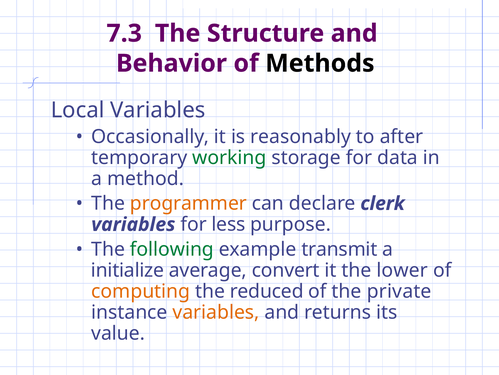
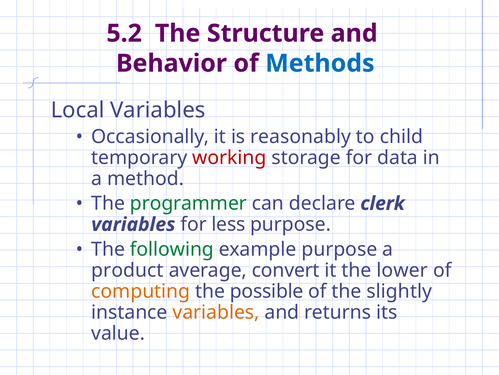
7.3: 7.3 -> 5.2
Methods colour: black -> blue
after: after -> child
working colour: green -> red
programmer colour: orange -> green
example transmit: transmit -> purpose
initialize: initialize -> product
reduced: reduced -> possible
private: private -> slightly
